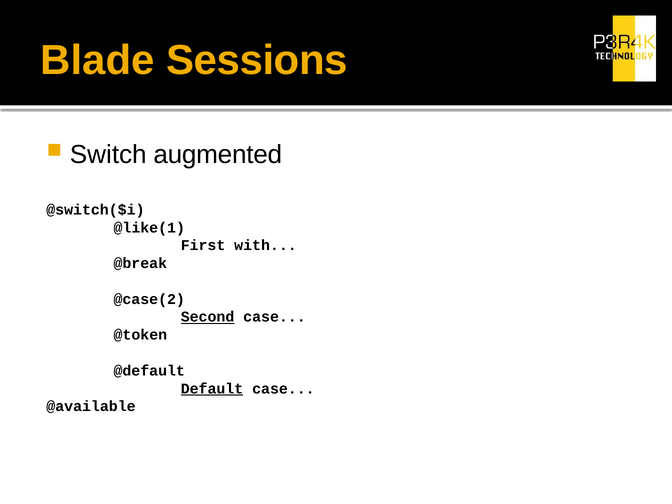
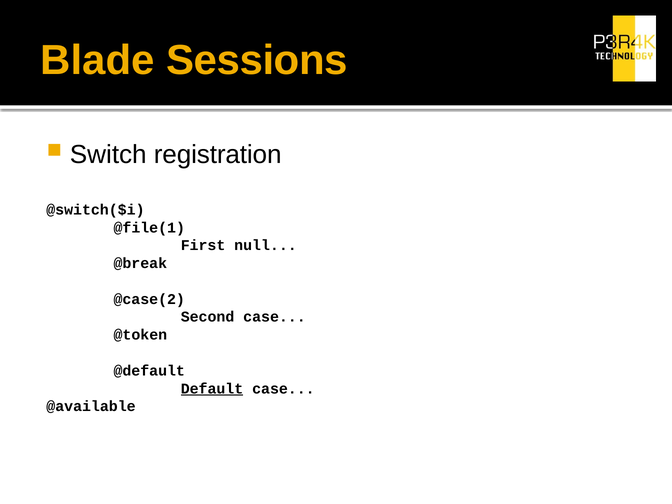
augmented: augmented -> registration
@like(1: @like(1 -> @file(1
with: with -> null
Second underline: present -> none
